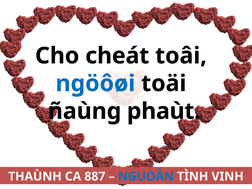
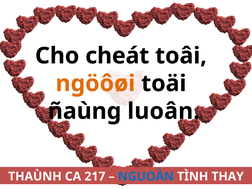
ngöôøi colour: blue -> orange
phaùt: phaùt -> luoân
887: 887 -> 217
VINH: VINH -> THAY
